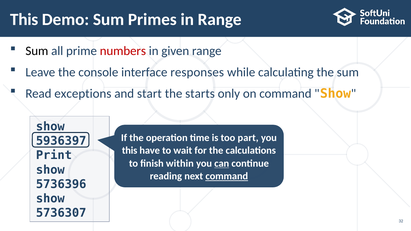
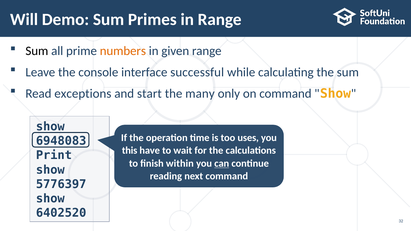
This at (24, 19): This -> Will
numbers colour: red -> orange
responses: responses -> successful
starts: starts -> many
part: part -> uses
5936397: 5936397 -> 6948083
command at (227, 176) underline: present -> none
5736396: 5736396 -> 5776397
5736307: 5736307 -> 6402520
